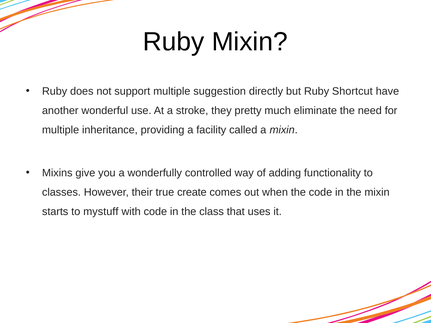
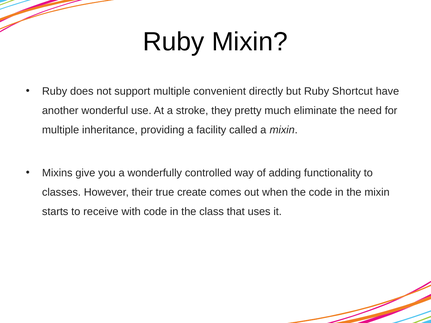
suggestion: suggestion -> convenient
mystuff: mystuff -> receive
